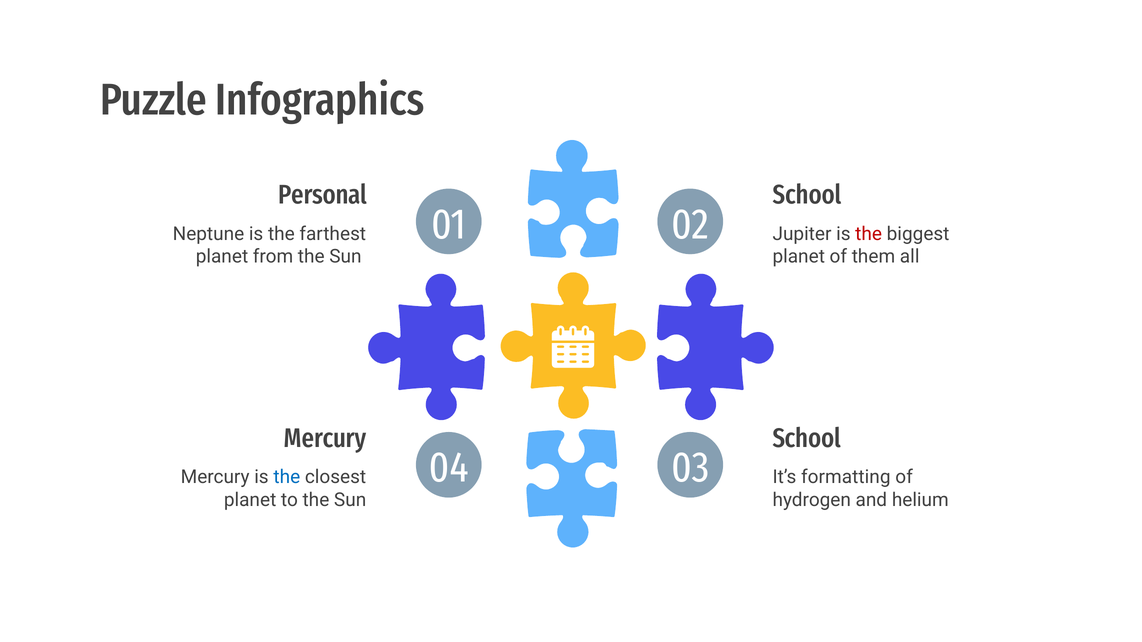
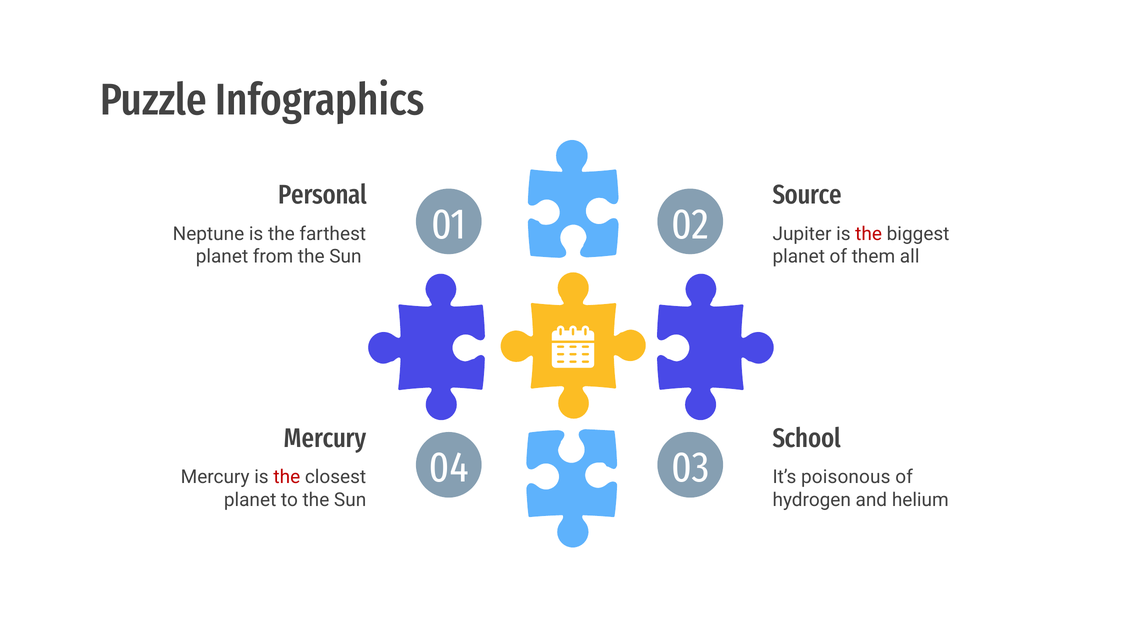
School at (807, 195): School -> Source
the at (287, 478) colour: blue -> red
formatting: formatting -> poisonous
